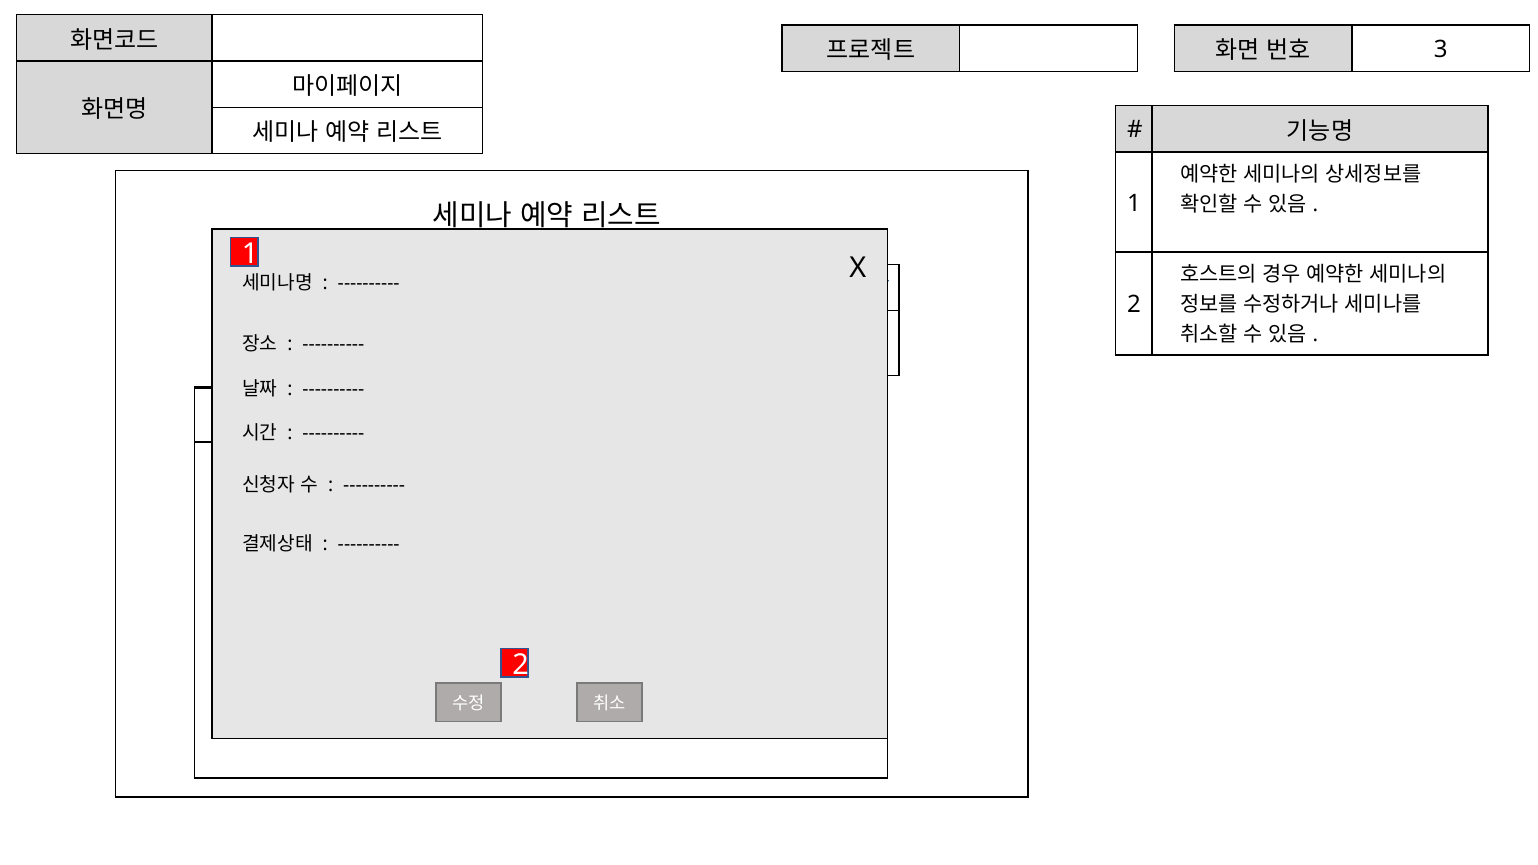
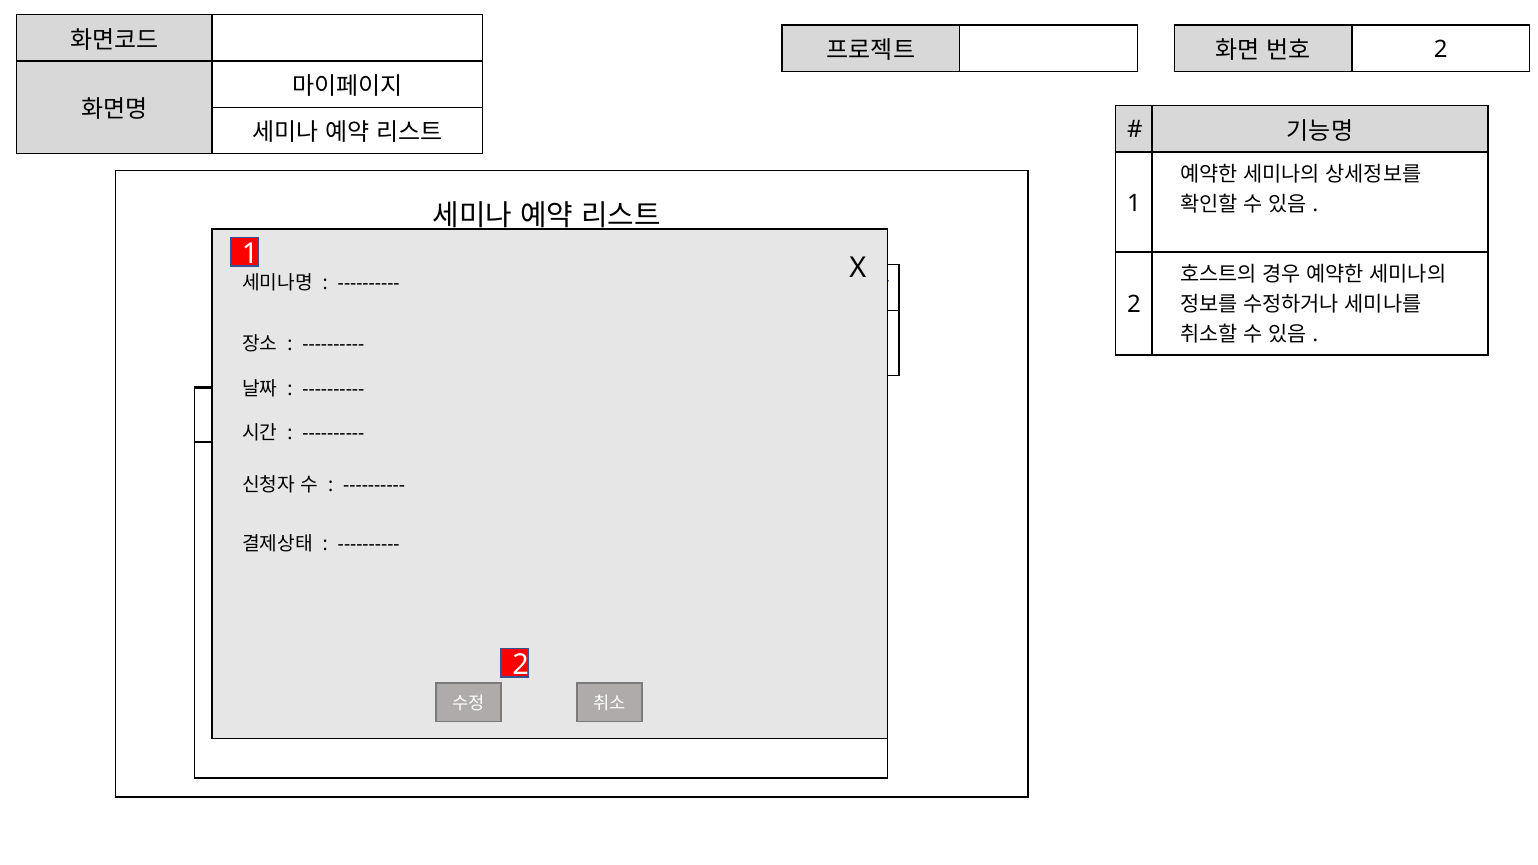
3 at (1441, 49): 3 -> 2
